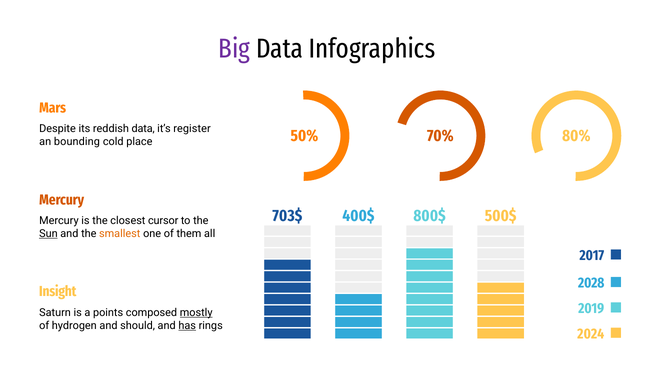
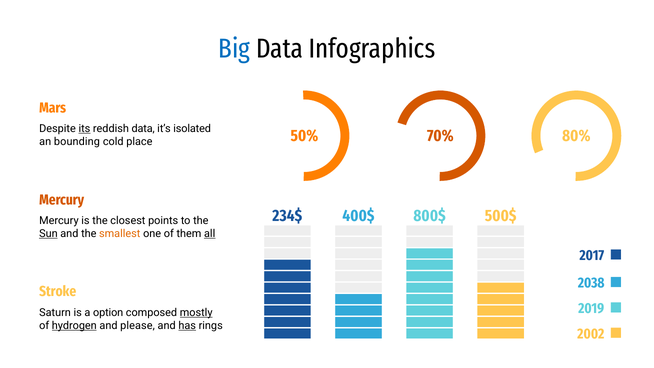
Big colour: purple -> blue
its underline: none -> present
register: register -> isolated
703$: 703$ -> 234$
cursor: cursor -> points
all underline: none -> present
2028: 2028 -> 2038
Insight: Insight -> Stroke
points: points -> option
hydrogen underline: none -> present
should: should -> please
2024: 2024 -> 2002
